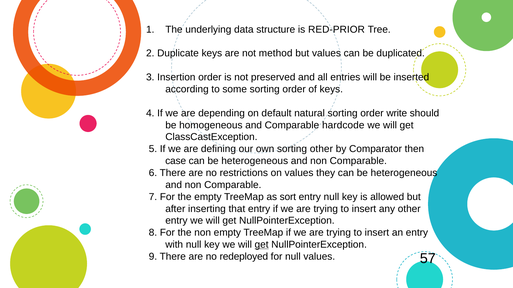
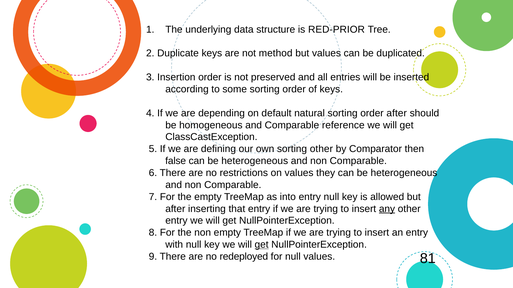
order write: write -> after
hardcode: hardcode -> reference
case: case -> false
sort: sort -> into
any underline: none -> present
57: 57 -> 81
